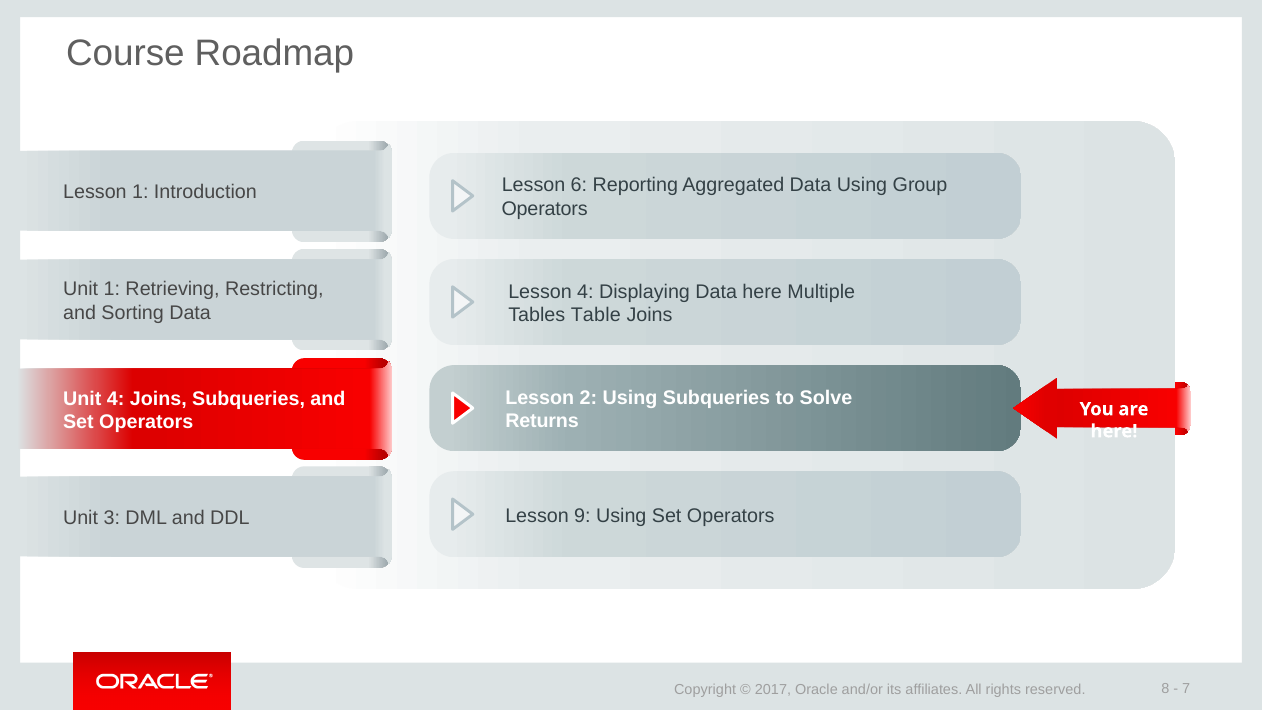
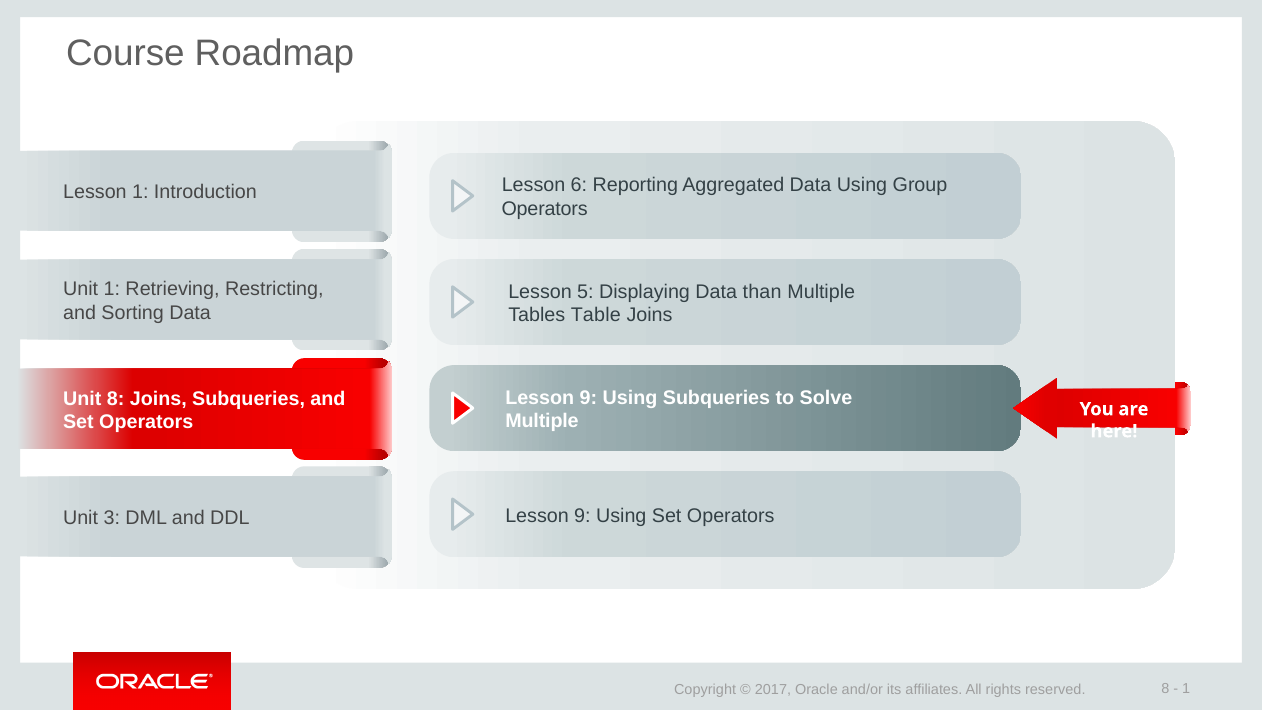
Lesson 4: 4 -> 5
Data here: here -> than
2 at (588, 398): 2 -> 9
Unit 4: 4 -> 8
Returns at (542, 421): Returns -> Multiple
7 at (1186, 689): 7 -> 1
